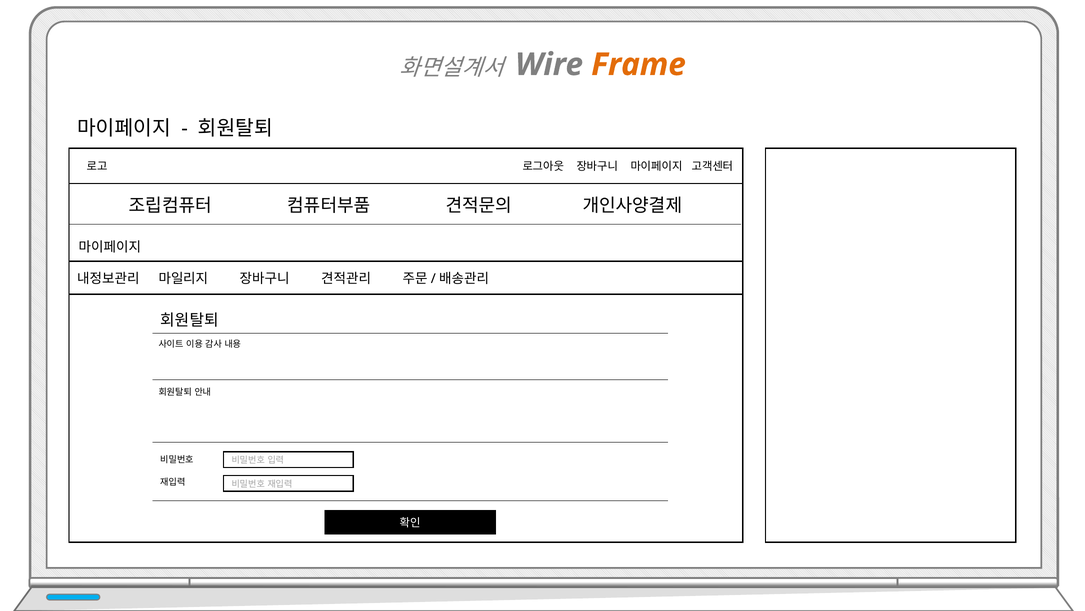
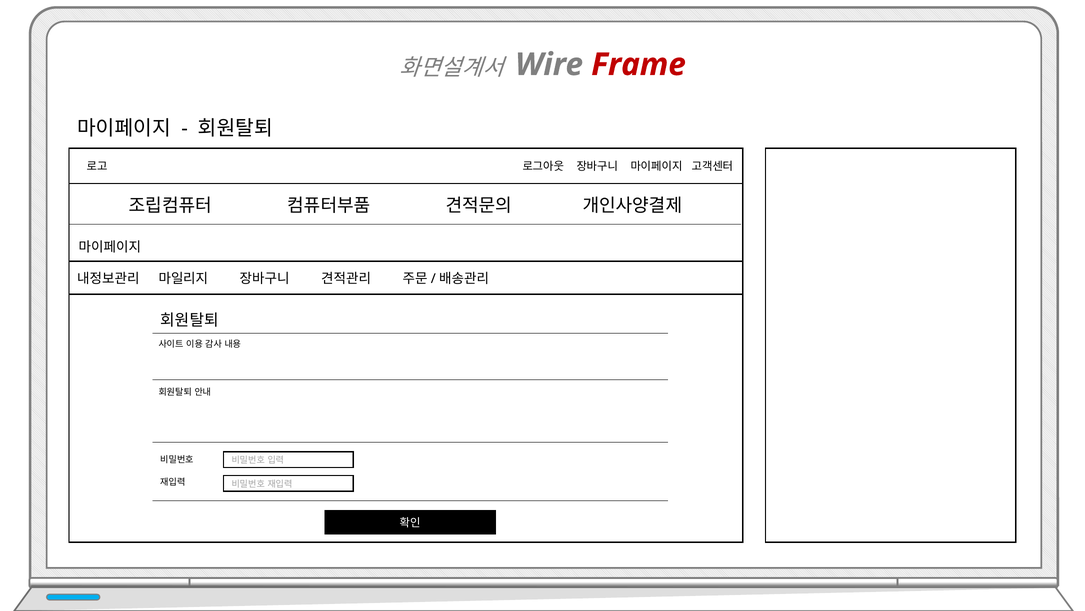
Frame colour: orange -> red
